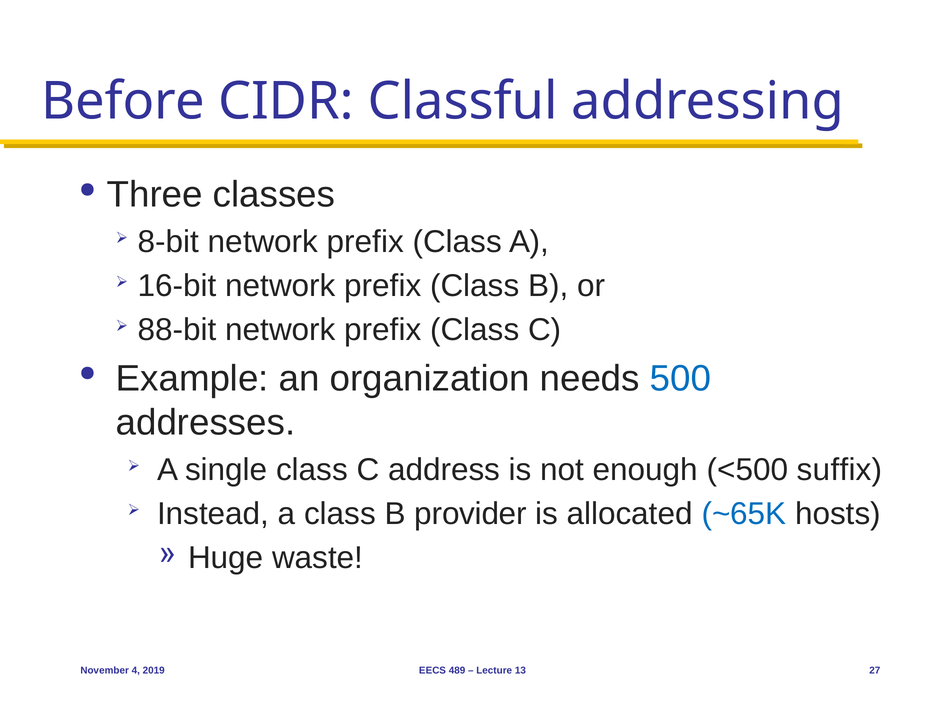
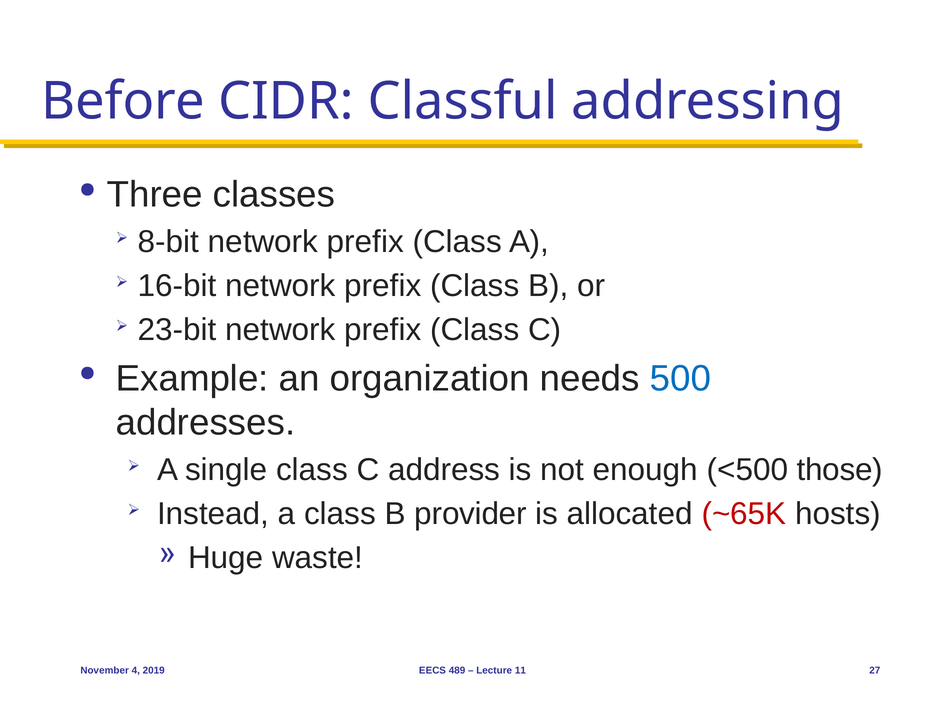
88-bit: 88-bit -> 23-bit
suffix: suffix -> those
~65K colour: blue -> red
13: 13 -> 11
